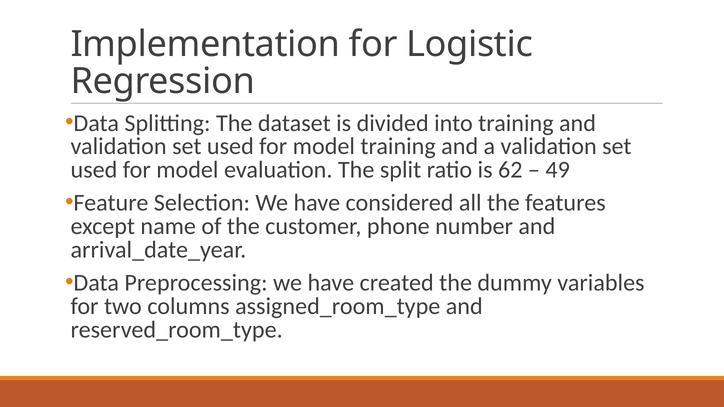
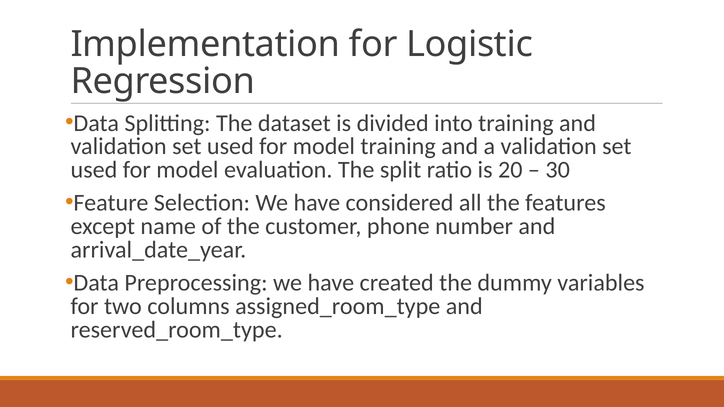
62: 62 -> 20
49: 49 -> 30
